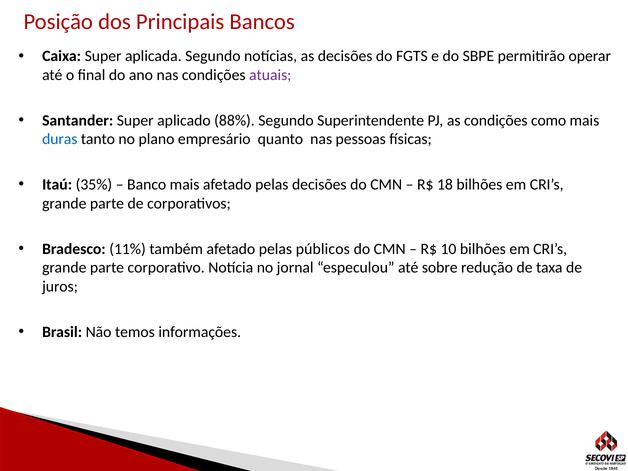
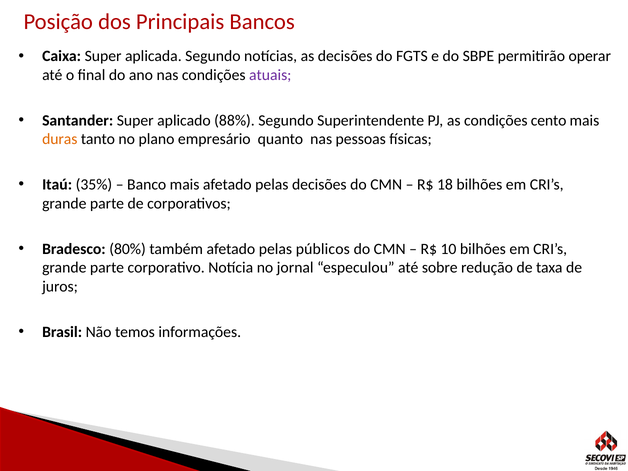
como: como -> cento
duras colour: blue -> orange
11%: 11% -> 80%
